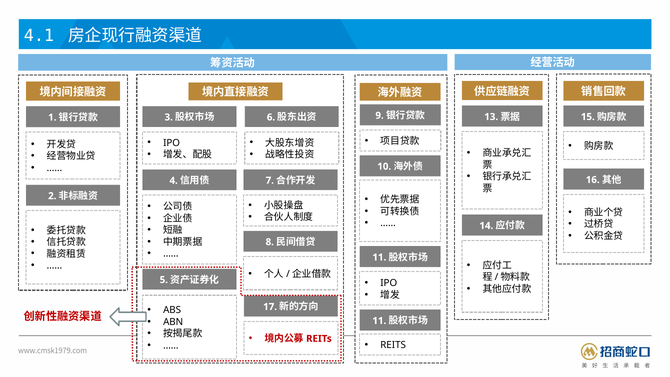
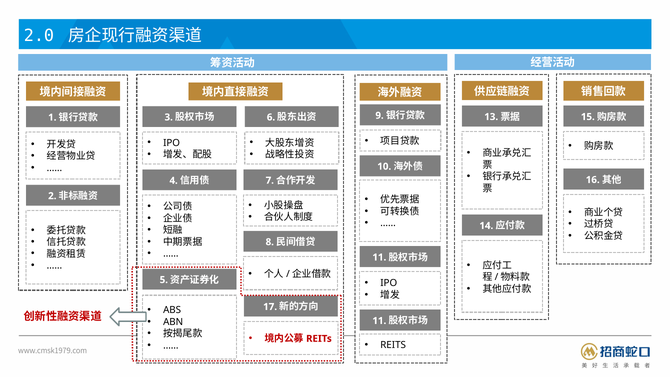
4.1: 4.1 -> 2.0
